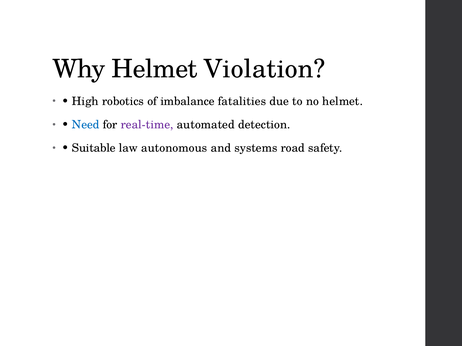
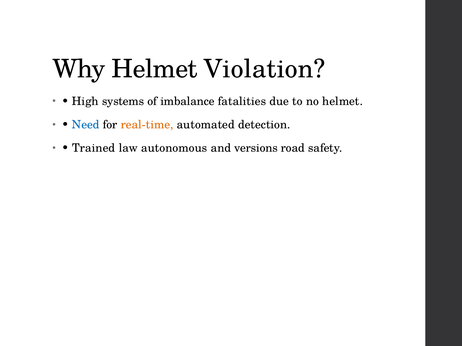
robotics: robotics -> systems
real-time colour: purple -> orange
Suitable: Suitable -> Trained
systems: systems -> versions
